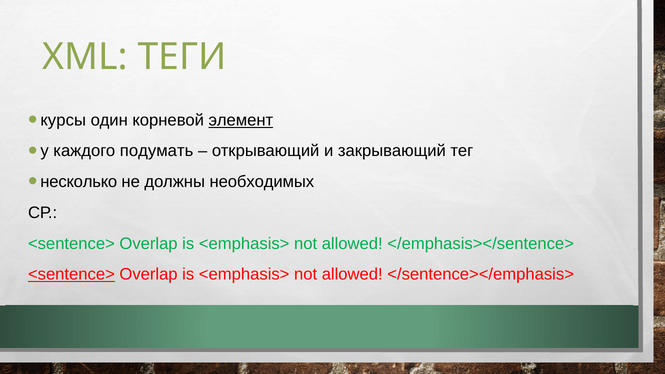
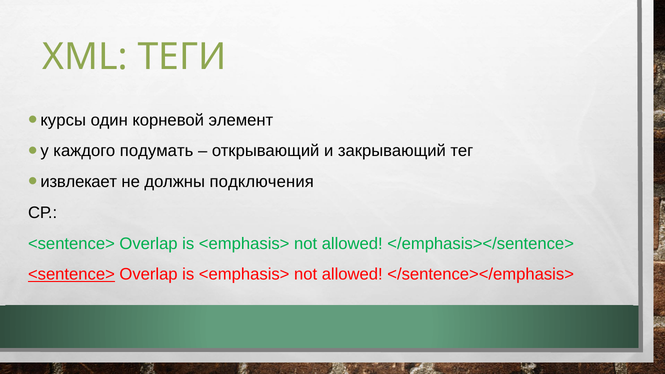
элемент underline: present -> none
несколько: несколько -> извлекает
необходимых: необходимых -> подключения
